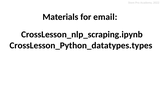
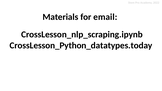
CrossLesson_Python_datatypes.types: CrossLesson_Python_datatypes.types -> CrossLesson_Python_datatypes.today
